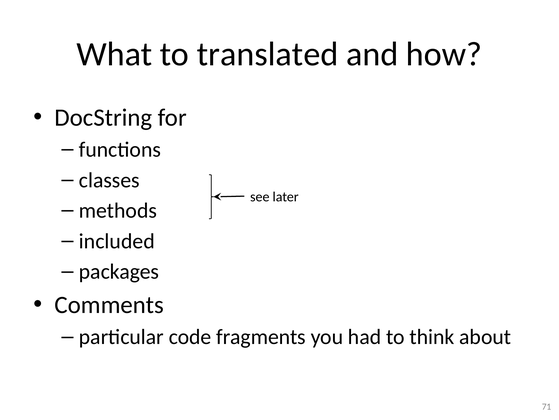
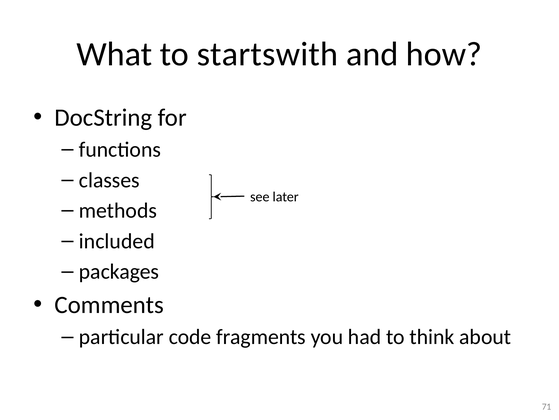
translated: translated -> startswith
